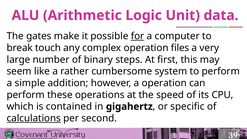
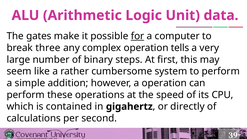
touch: touch -> three
files: files -> tells
specific: specific -> directly
calculations underline: present -> none
